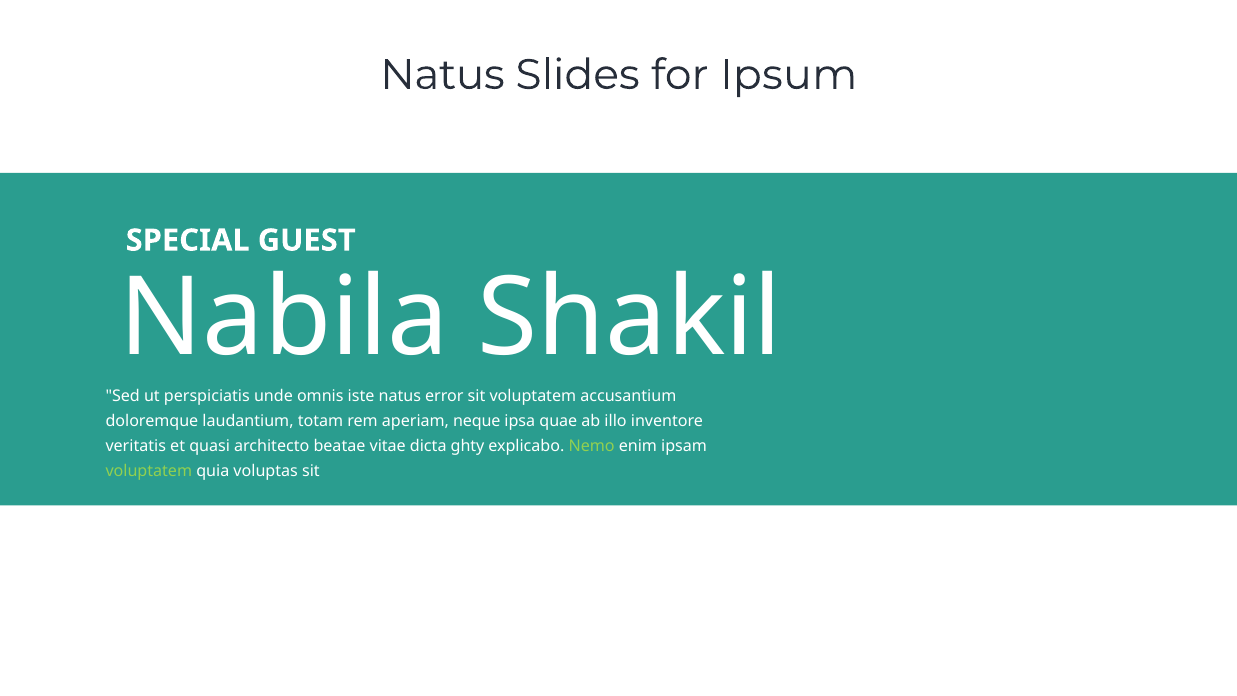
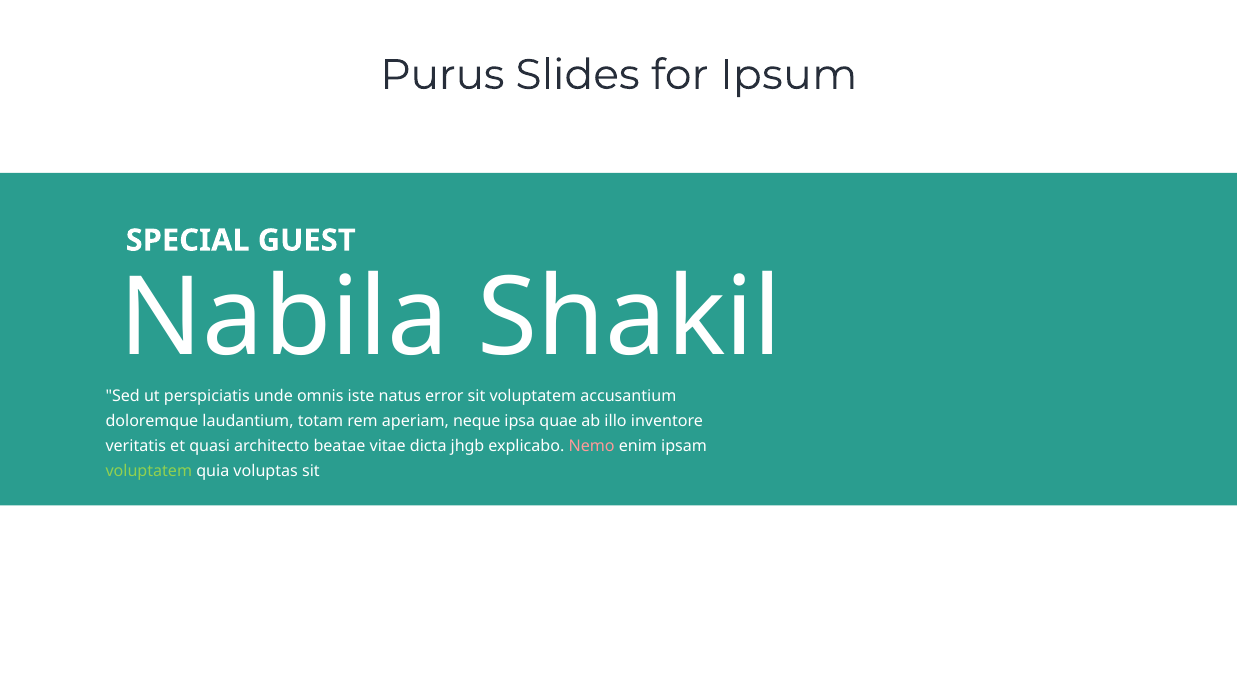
Natus at (442, 75): Natus -> Purus
ghty: ghty -> jhgb
Nemo colour: light green -> pink
